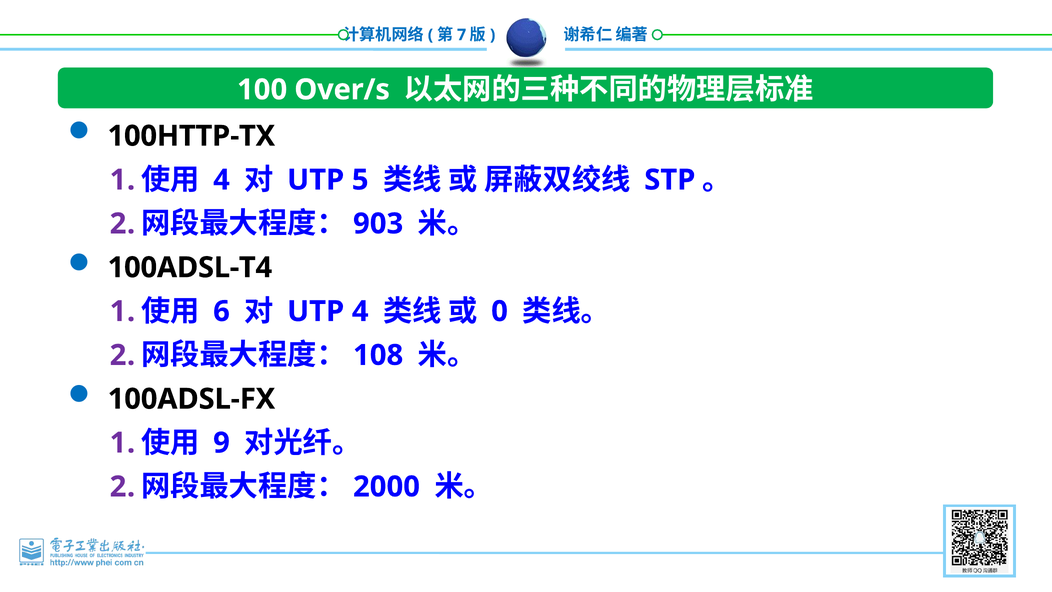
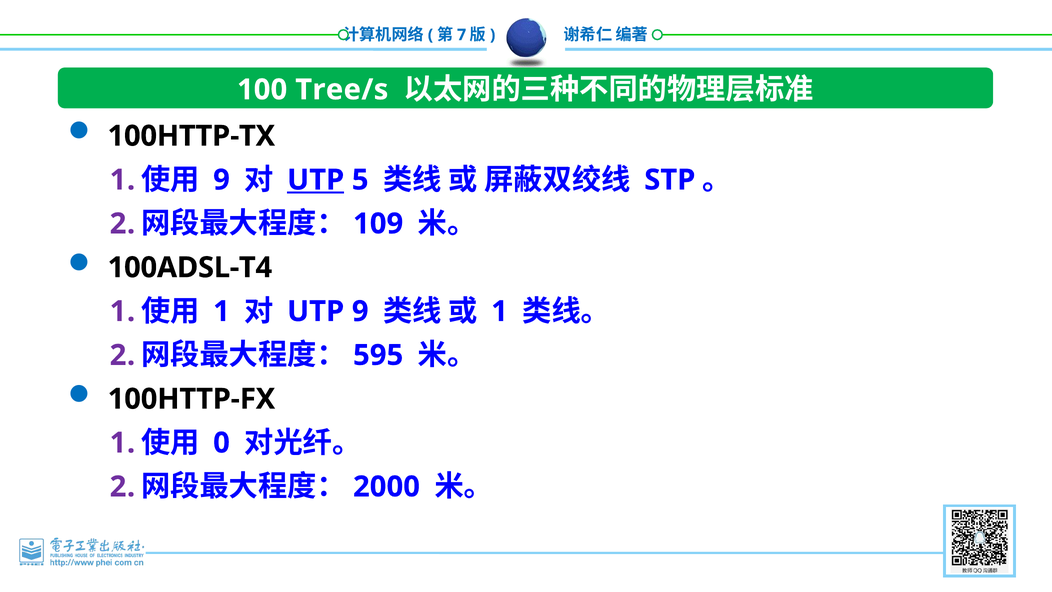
Over/s: Over/s -> Tree/s
4 at (221, 180): 4 -> 9
UTP at (316, 180) underline: none -> present
903: 903 -> 109
6 at (221, 311): 6 -> 1
UTP 4: 4 -> 9
0 at (500, 311): 0 -> 1
108: 108 -> 595
100ADSL-FX: 100ADSL-FX -> 100HTTP-FX
9: 9 -> 0
